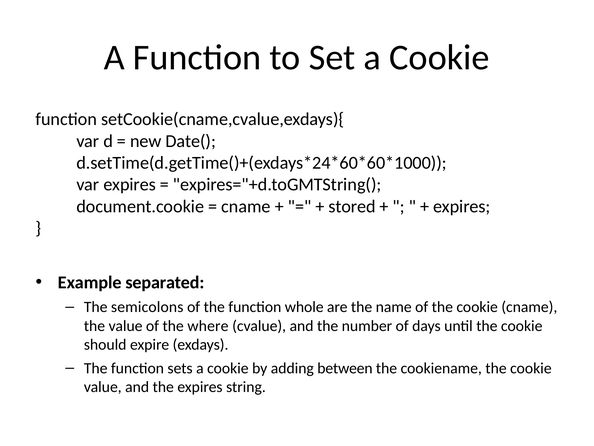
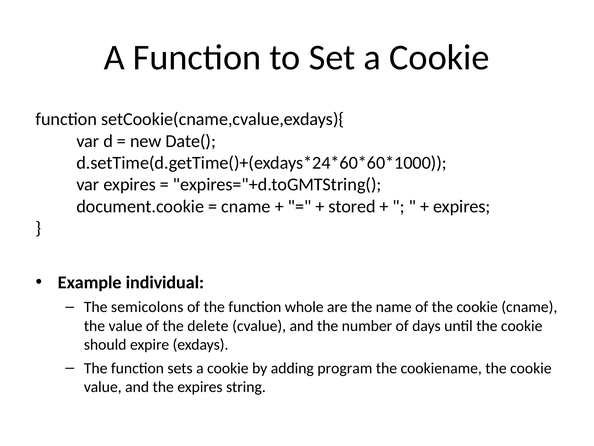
separated: separated -> individual
where: where -> delete
between: between -> program
